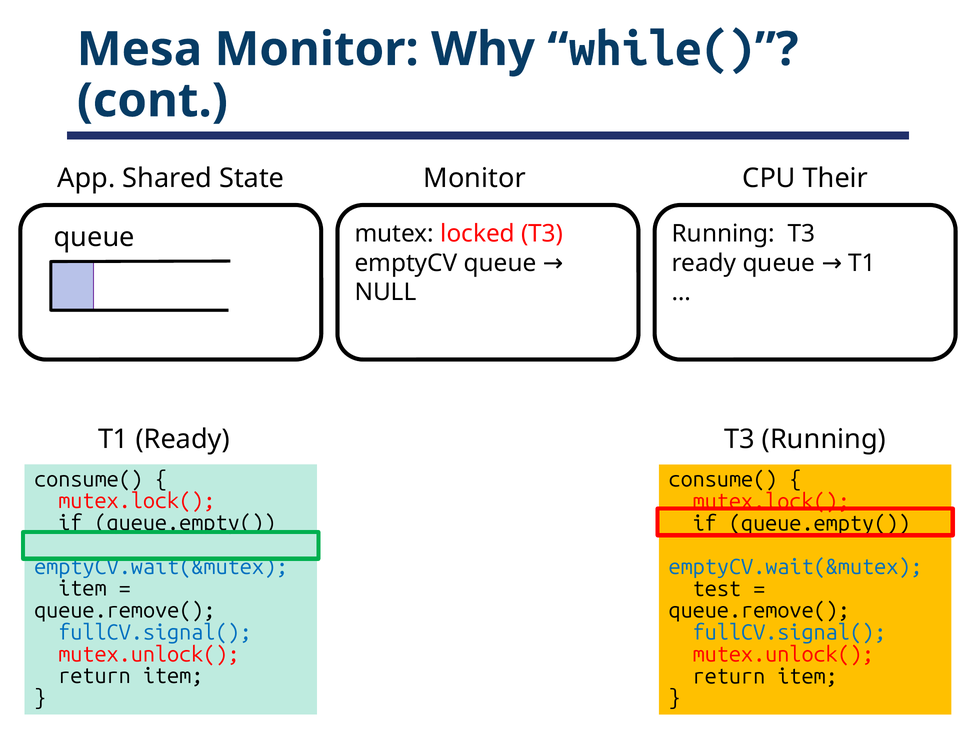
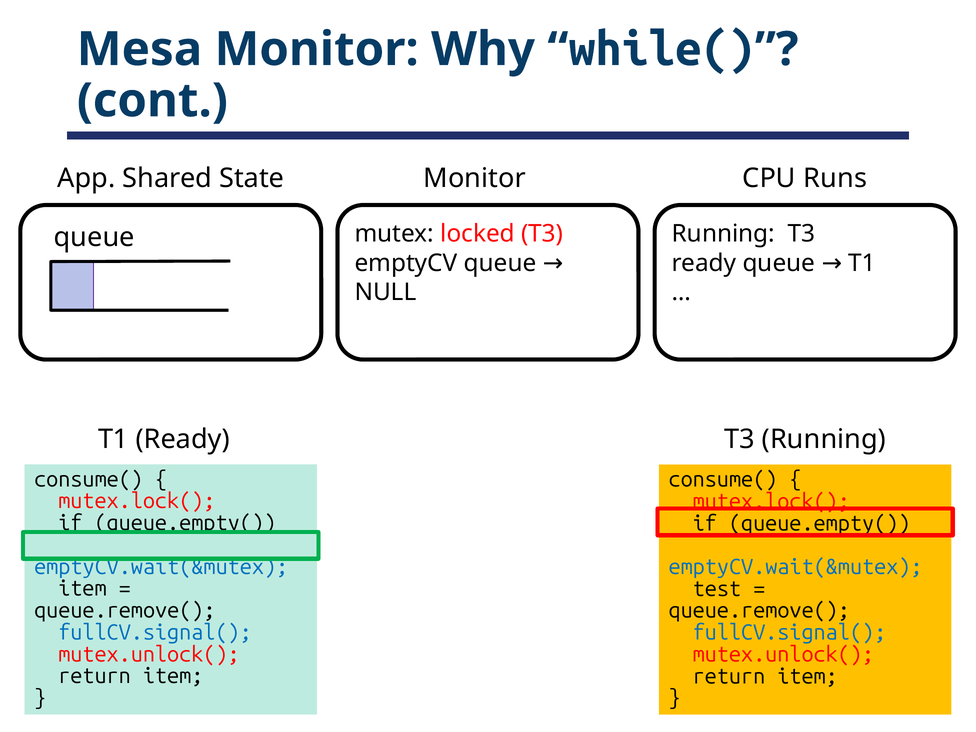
Their: Their -> Runs
